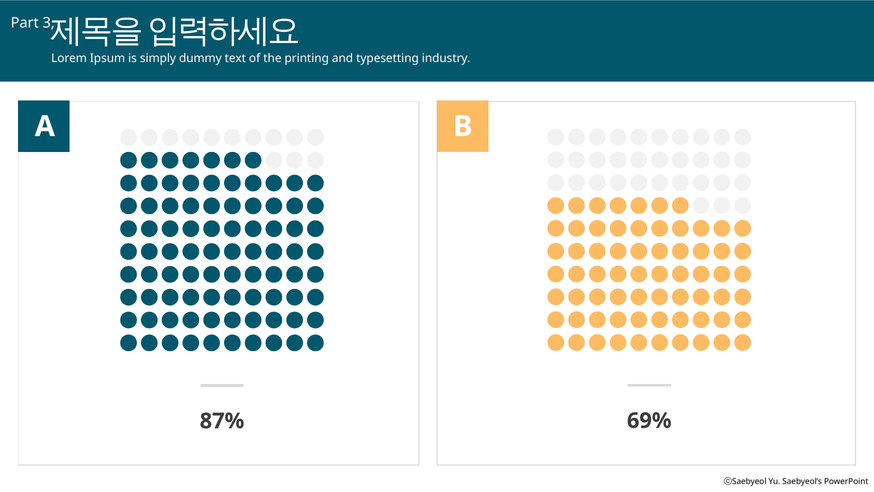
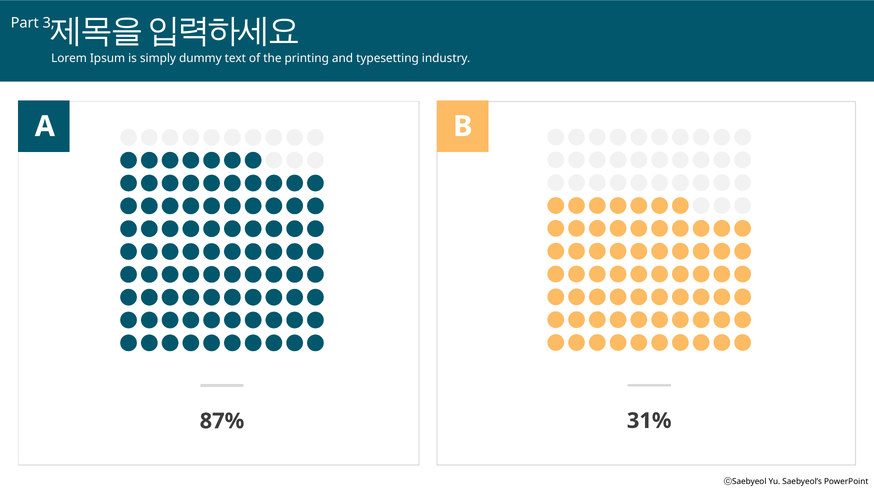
69%: 69% -> 31%
